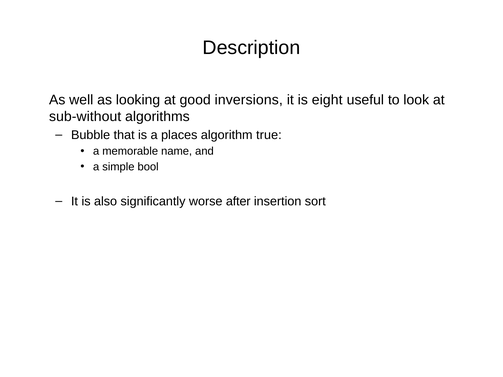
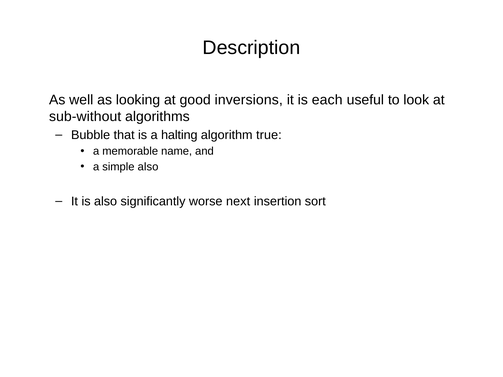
eight: eight -> each
places: places -> halting
simple bool: bool -> also
after: after -> next
